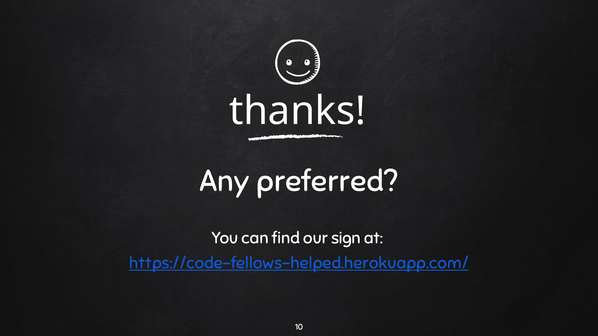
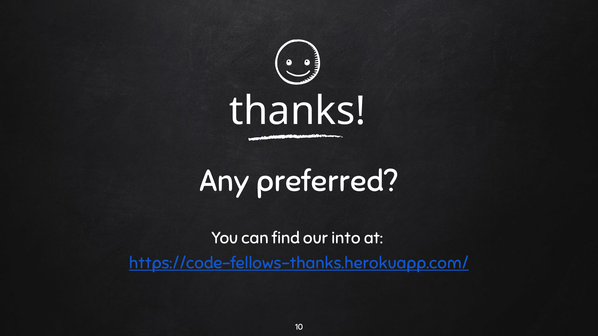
sign: sign -> into
https://code-fellows-helped.herokuapp.com/: https://code-fellows-helped.herokuapp.com/ -> https://code-fellows-thanks.herokuapp.com/
